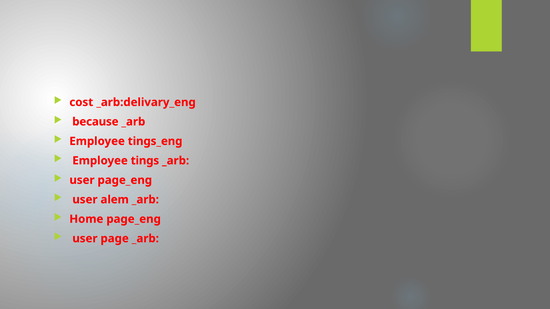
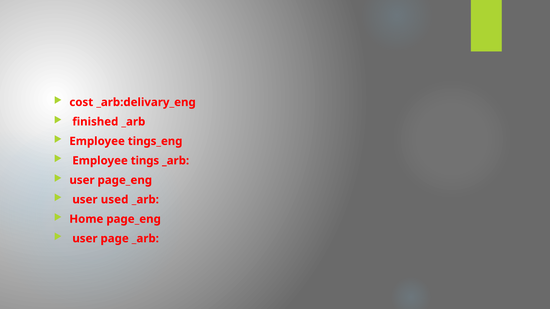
because: because -> finished
alem: alem -> used
